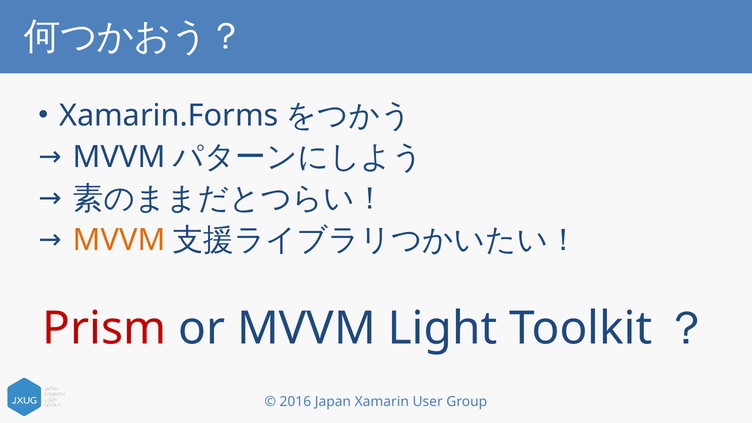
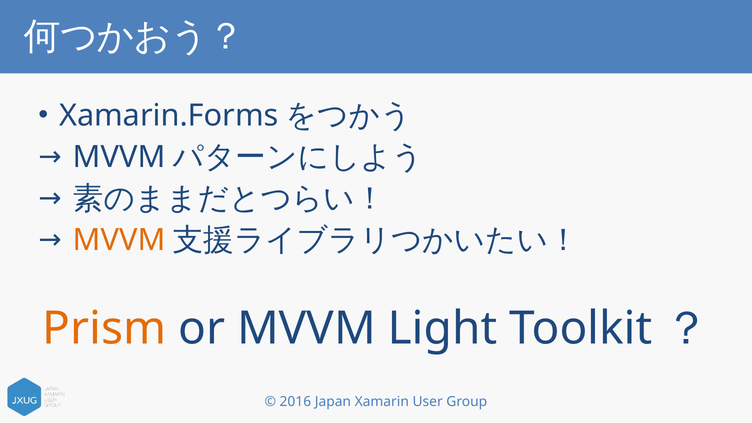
Prism colour: red -> orange
